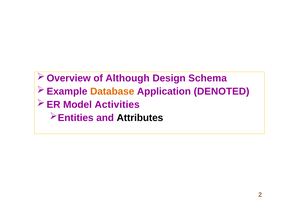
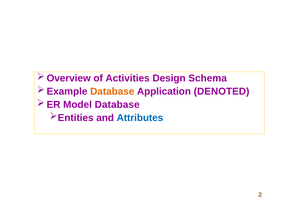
Although: Although -> Activities
Model Activities: Activities -> Database
Attributes colour: black -> blue
